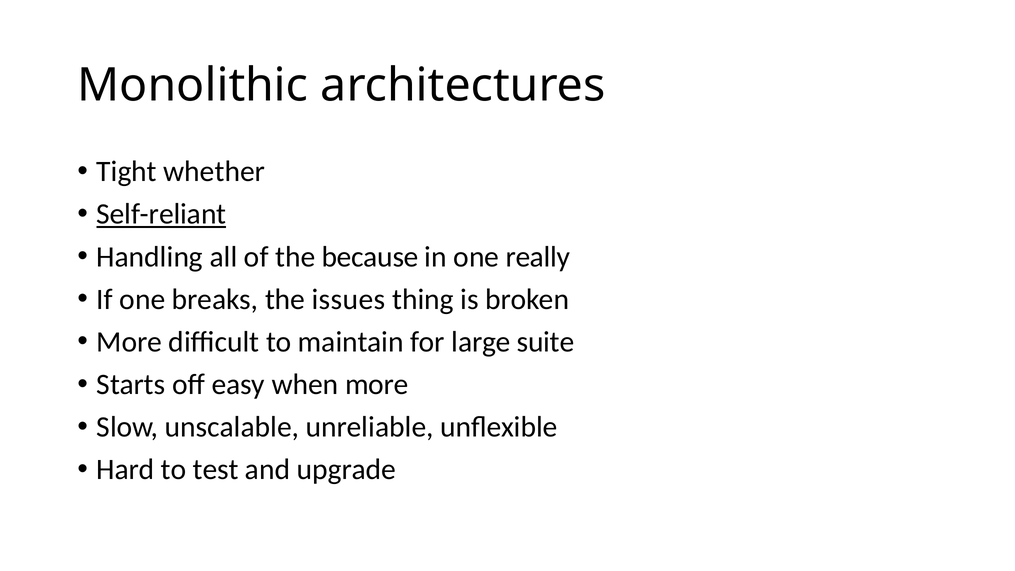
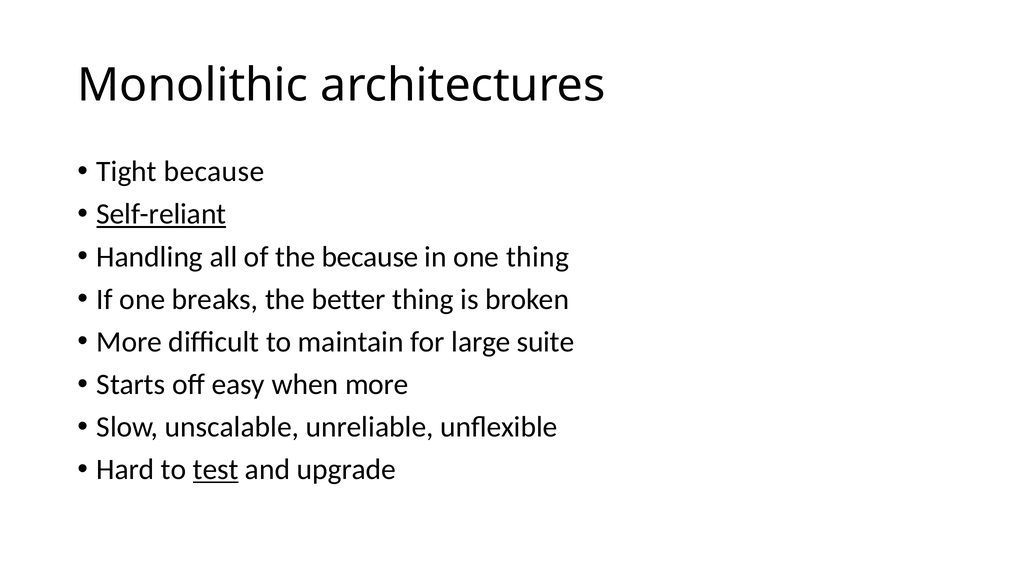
Tight whether: whether -> because
one really: really -> thing
issues: issues -> better
test underline: none -> present
